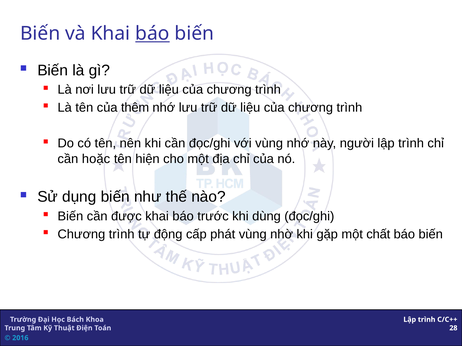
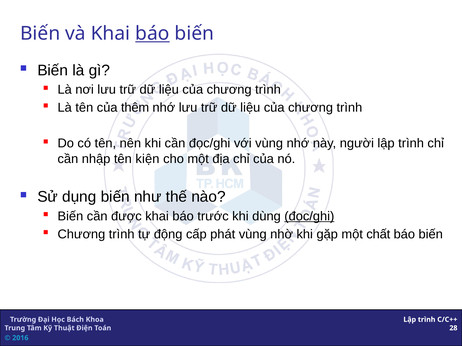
hoặc: hoặc -> nhập
hiện: hiện -> kiện
đọc/ghi at (309, 217) underline: none -> present
